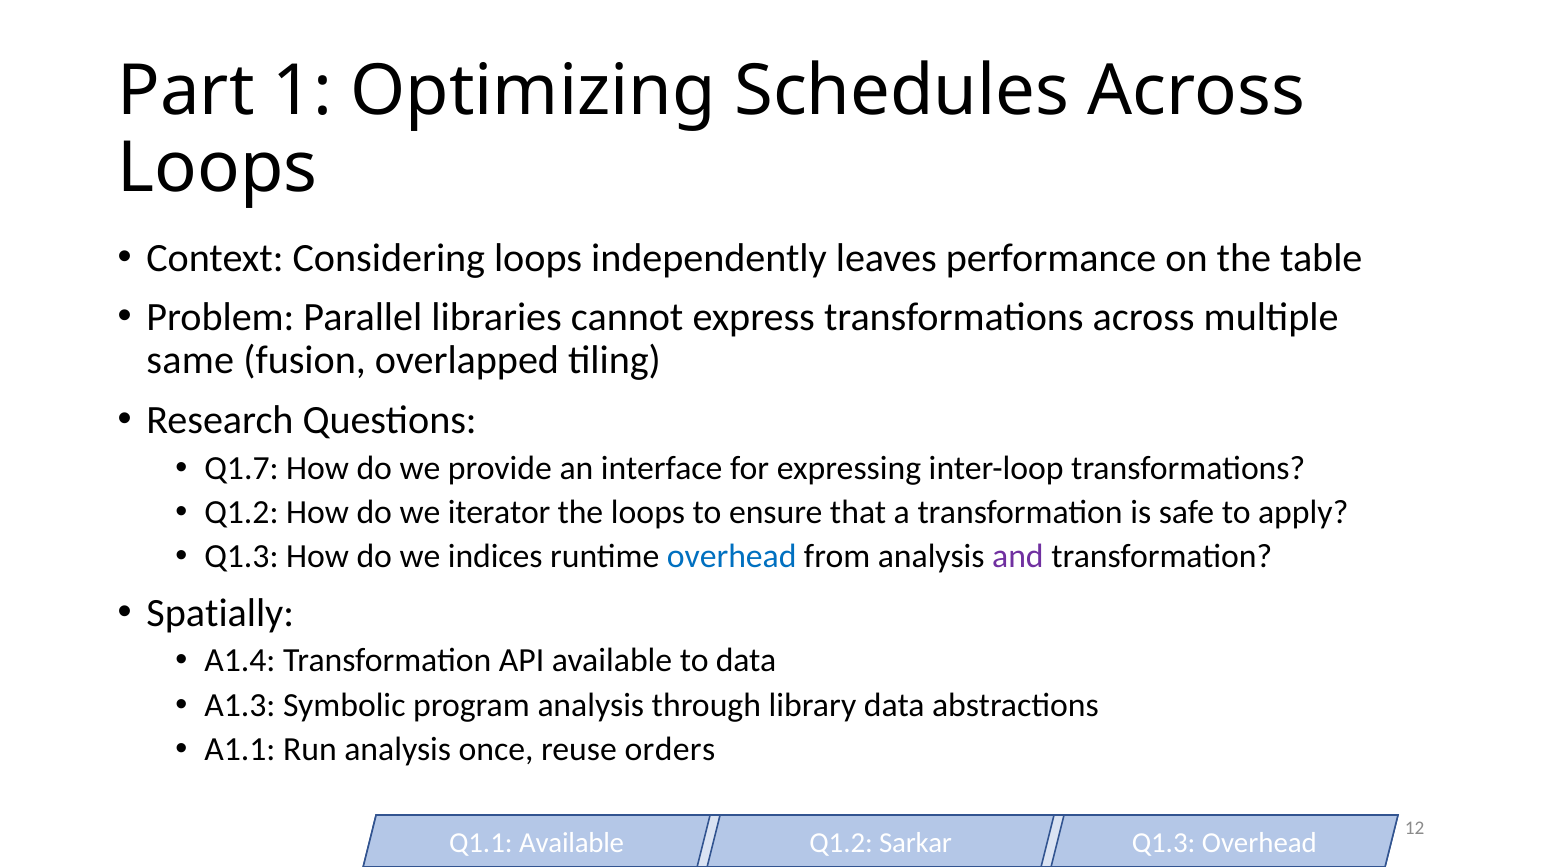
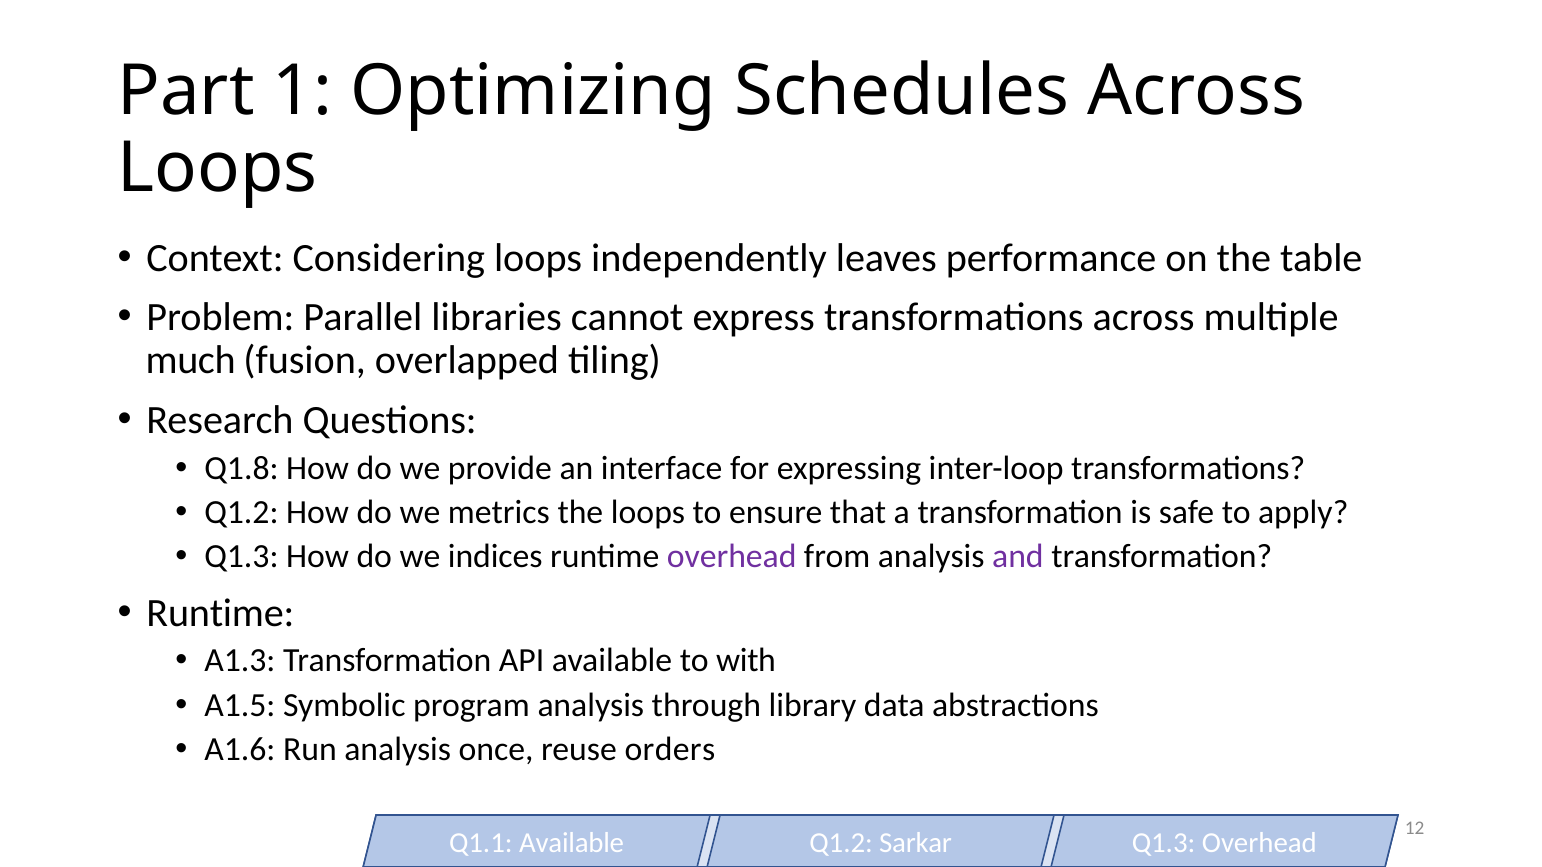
same: same -> much
Q1.7: Q1.7 -> Q1.8
iterator: iterator -> metrics
overhead at (732, 557) colour: blue -> purple
Spatially at (220, 613): Spatially -> Runtime
A1.4: A1.4 -> A1.3
to data: data -> with
A1.3: A1.3 -> A1.5
A1.1: A1.1 -> A1.6
